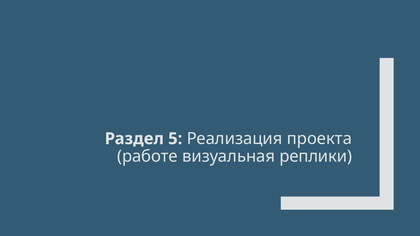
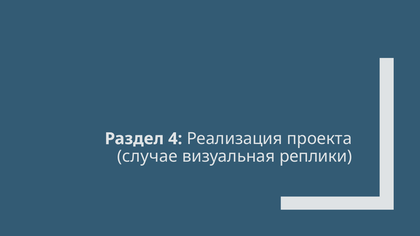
5: 5 -> 4
работе: работе -> случае
